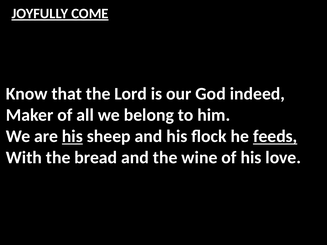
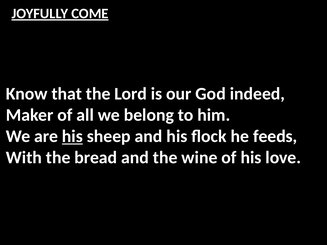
feeds underline: present -> none
